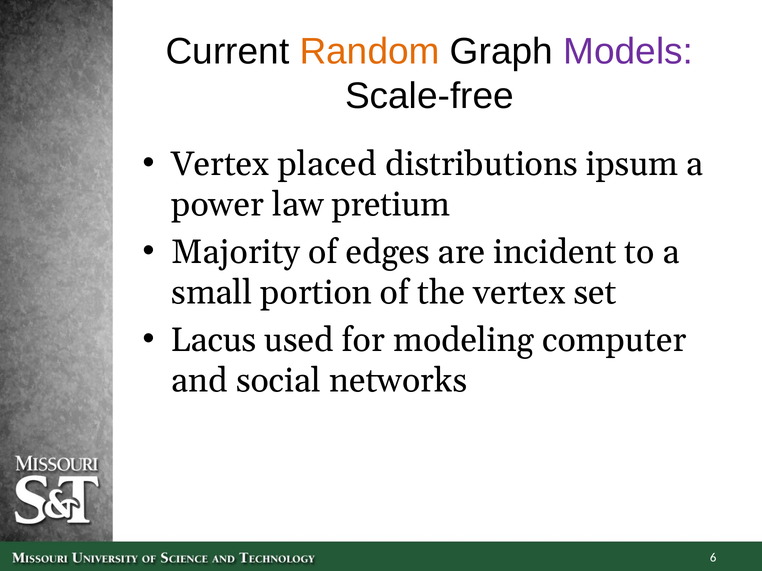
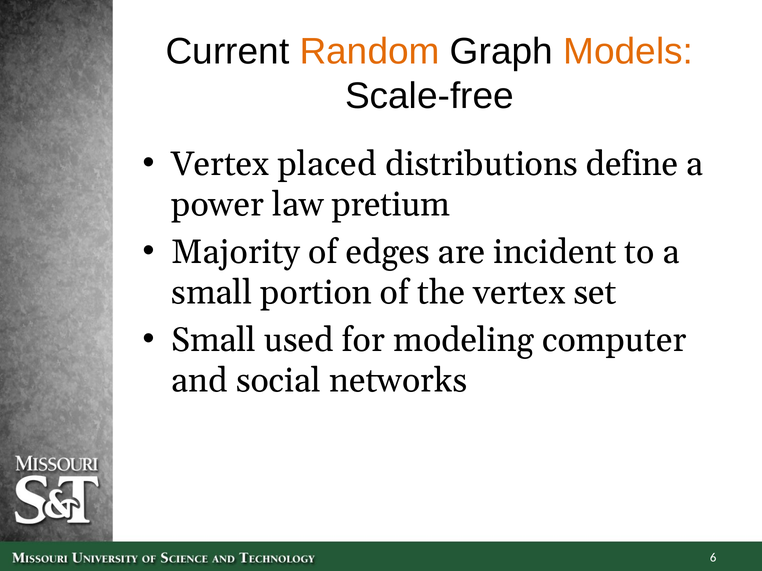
Models colour: purple -> orange
ipsum: ipsum -> define
Lacus at (214, 340): Lacus -> Small
